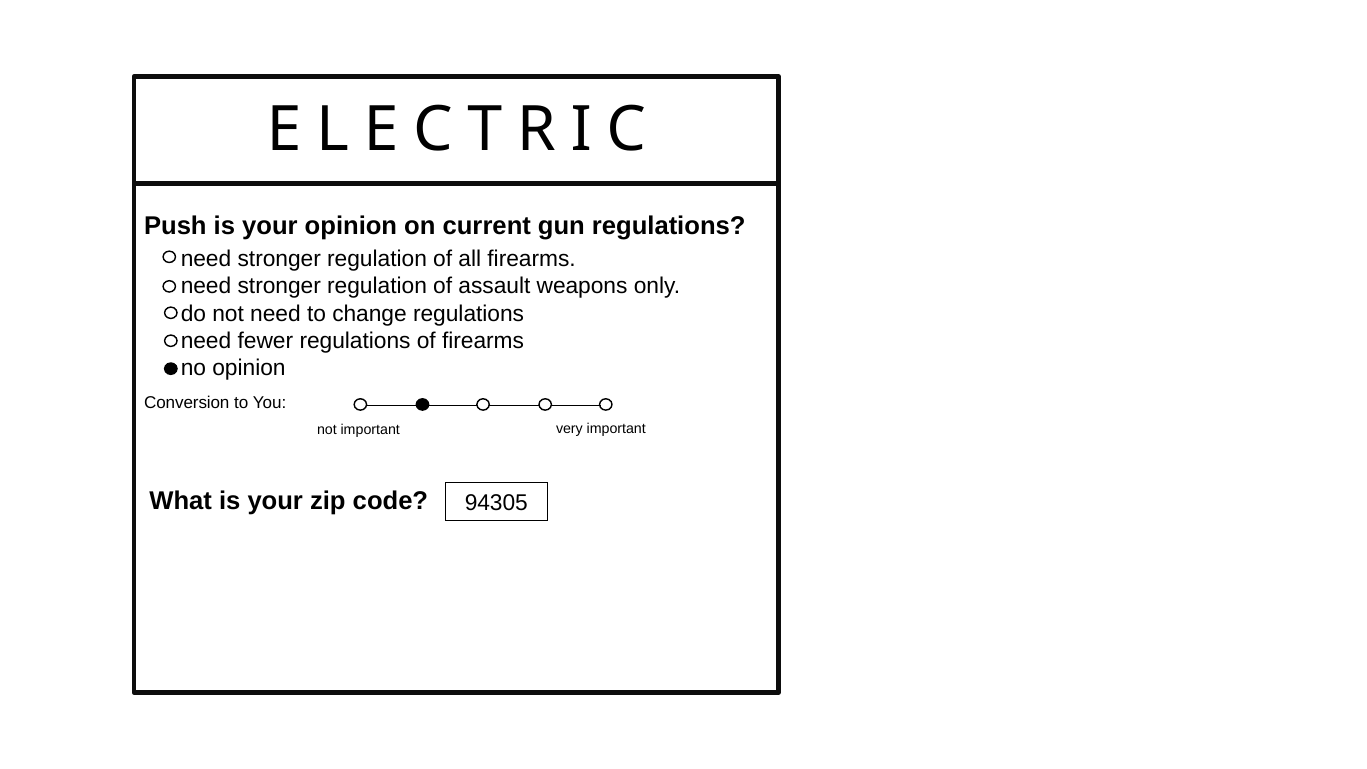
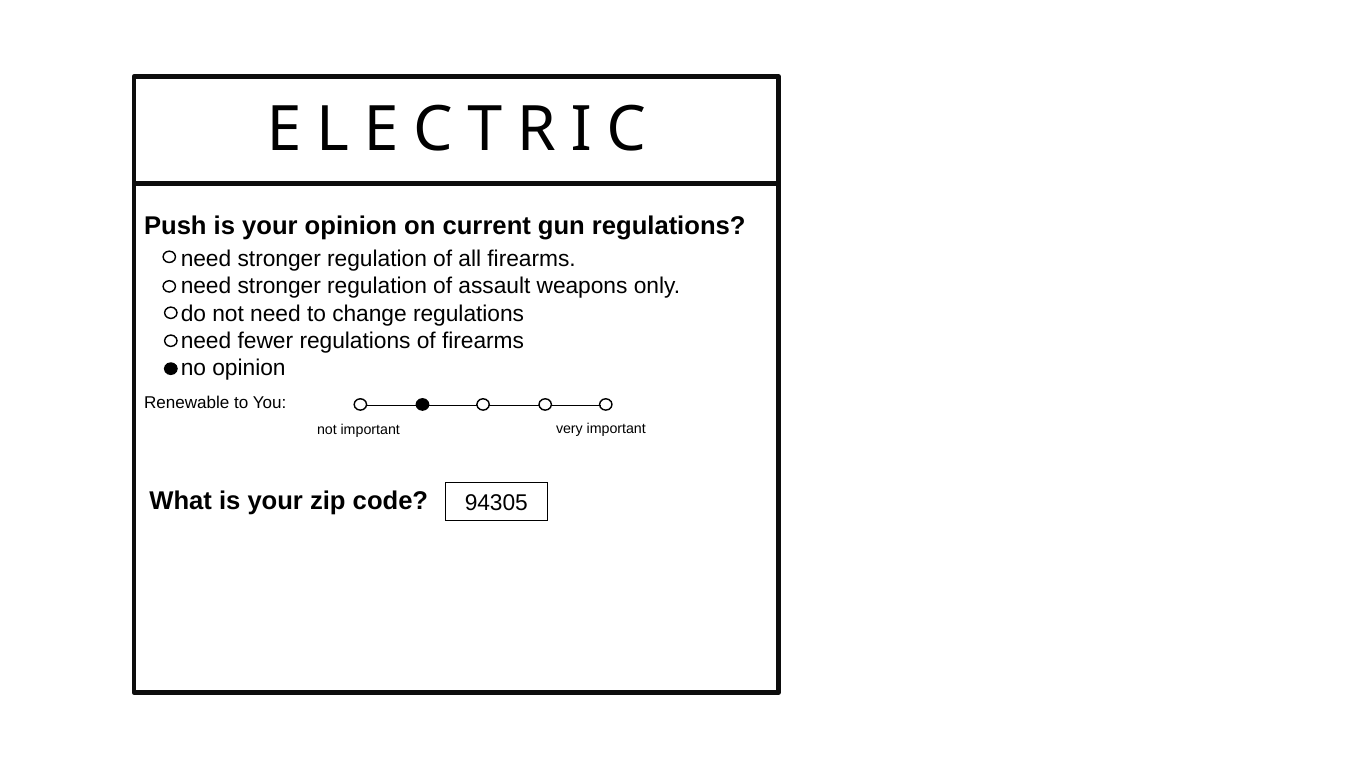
Conversion: Conversion -> Renewable
